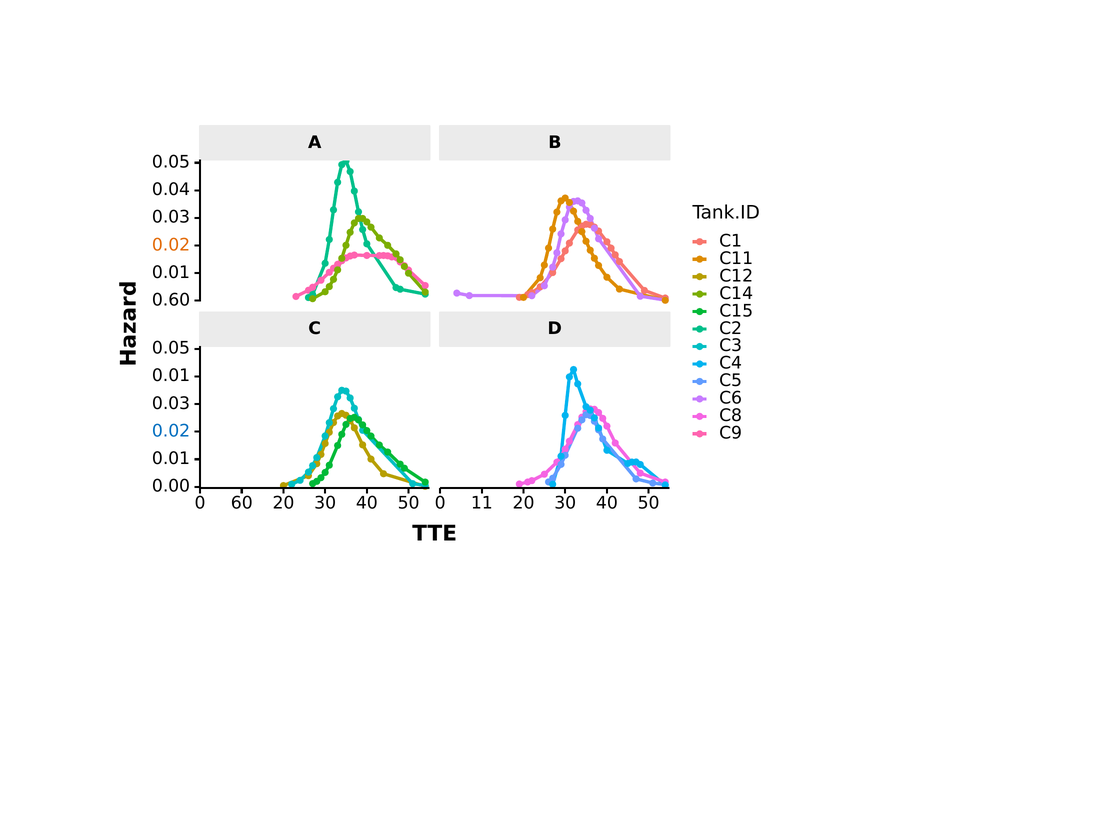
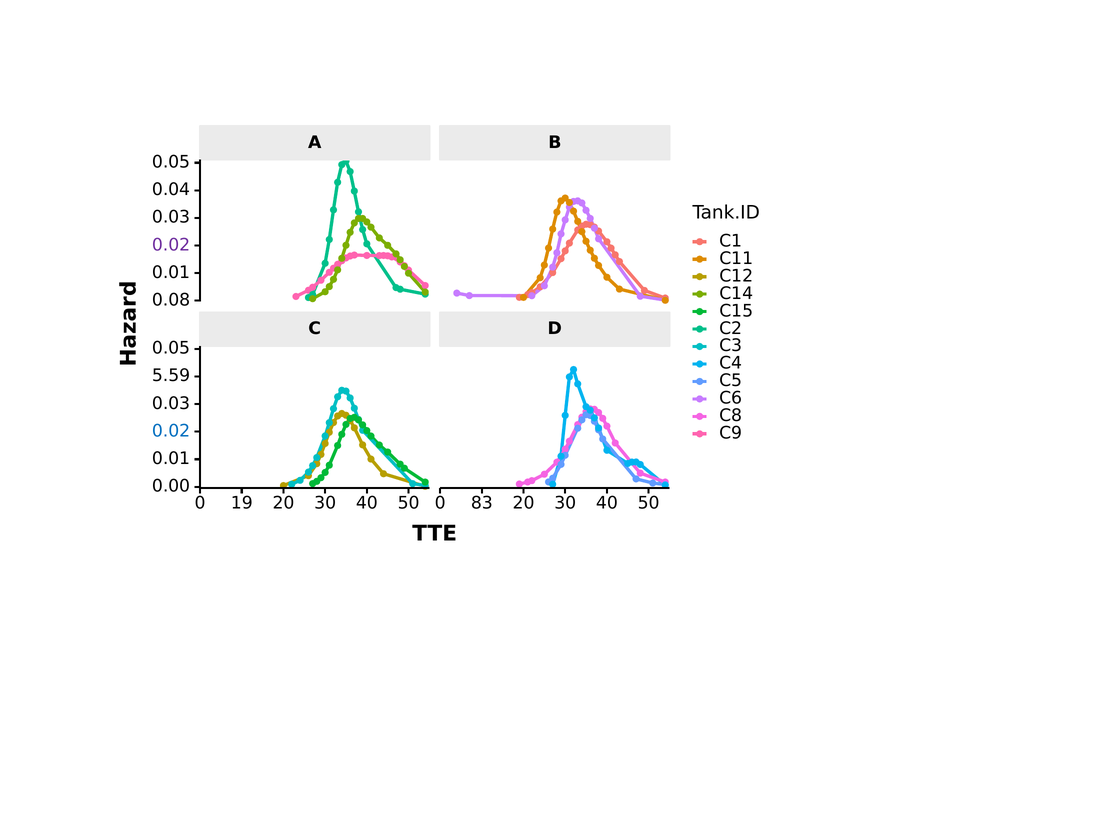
0.02 at (171, 245) colour: orange -> purple
0.60: 0.60 -> 0.08
0.01 at (171, 376): 0.01 -> 5.59
60: 60 -> 19
11: 11 -> 83
